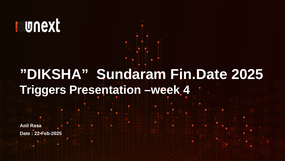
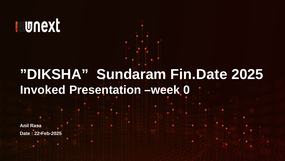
Triggers: Triggers -> Invoked
4: 4 -> 0
